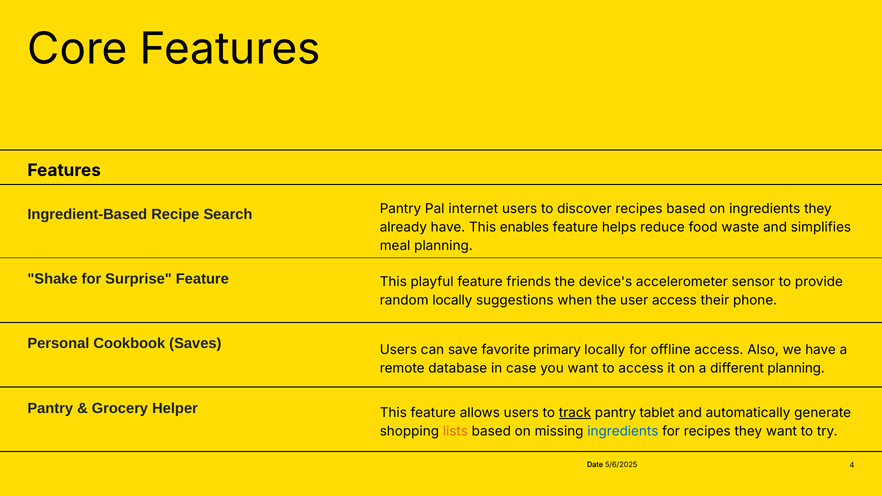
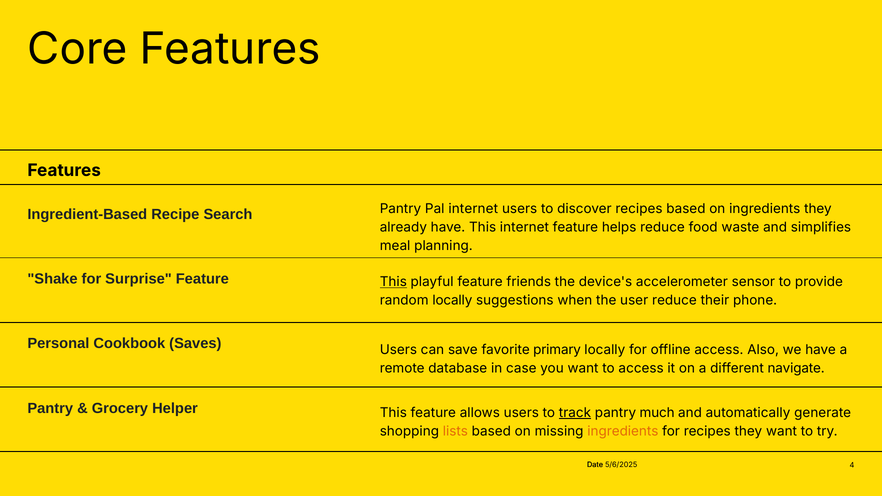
This enables: enables -> internet
This at (393, 282) underline: none -> present
user access: access -> reduce
different planning: planning -> navigate
tablet: tablet -> much
ingredients at (623, 431) colour: blue -> orange
